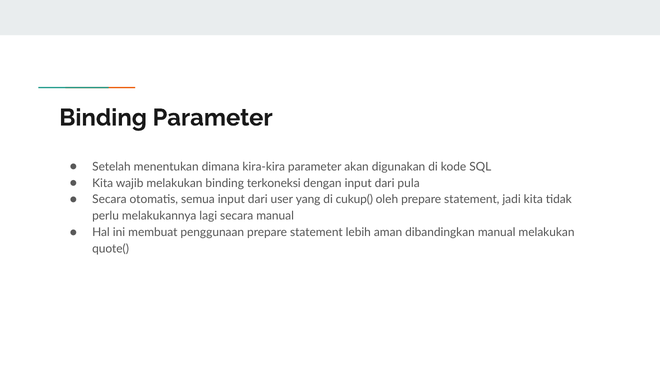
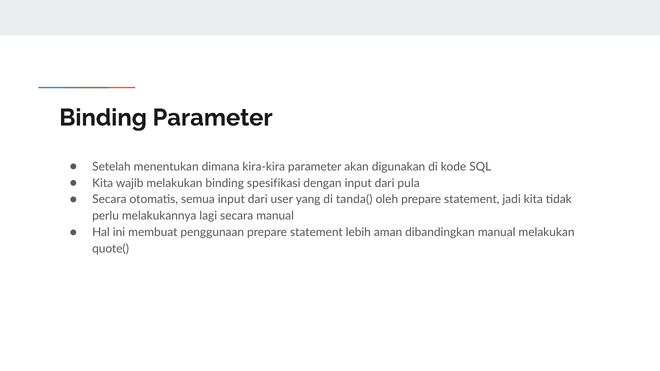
terkoneksi: terkoneksi -> spesifikasi
cukup(: cukup( -> tanda(
